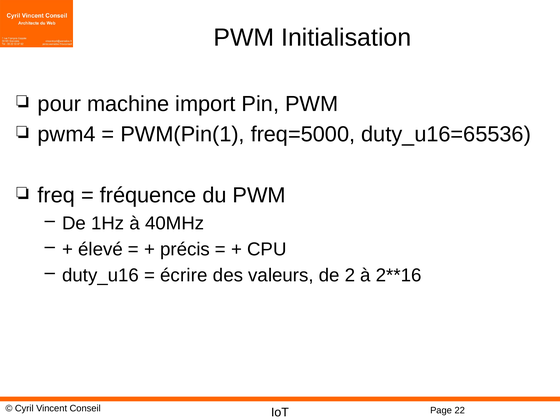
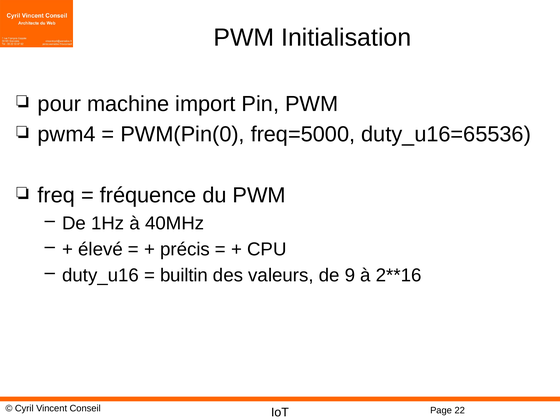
PWM(Pin(1: PWM(Pin(1 -> PWM(Pin(0
écrire: écrire -> builtin
2: 2 -> 9
